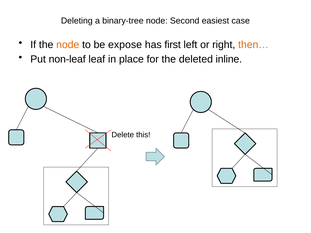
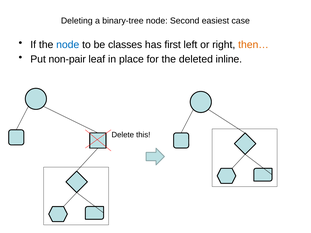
node at (68, 45) colour: orange -> blue
expose: expose -> classes
non-leaf: non-leaf -> non-pair
